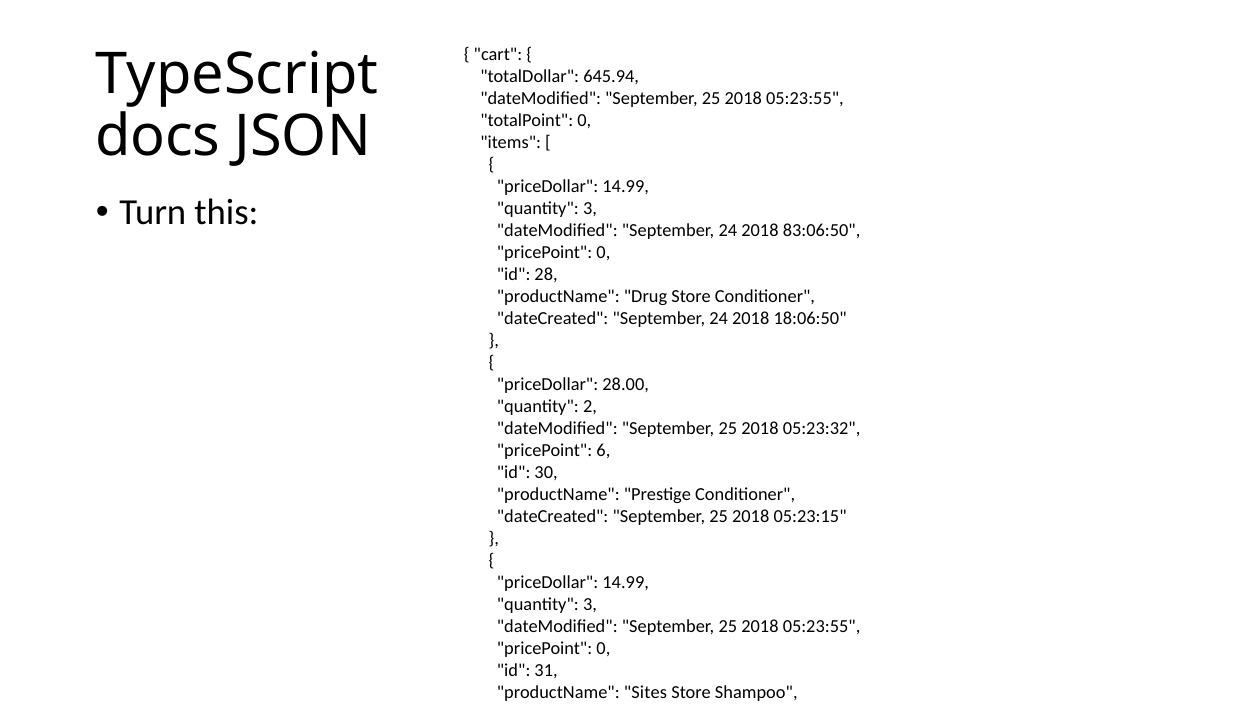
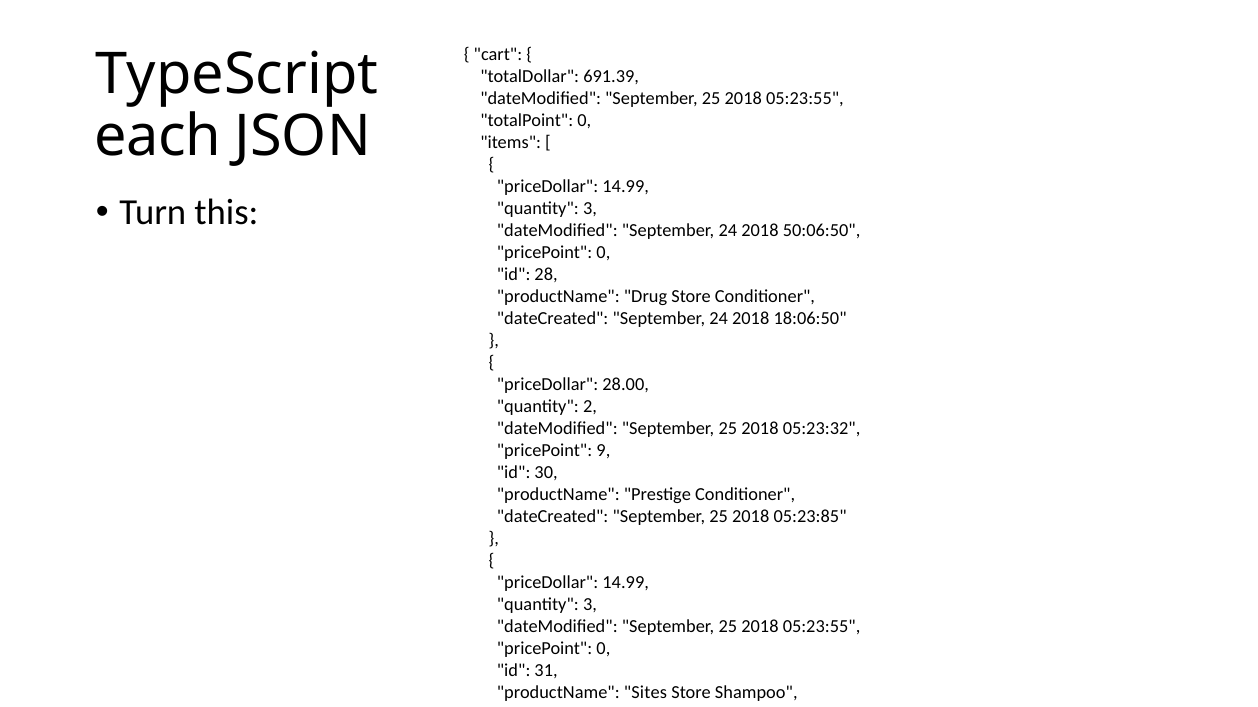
645.94: 645.94 -> 691.39
docs: docs -> each
83:06:50: 83:06:50 -> 50:06:50
6: 6 -> 9
05:23:15: 05:23:15 -> 05:23:85
